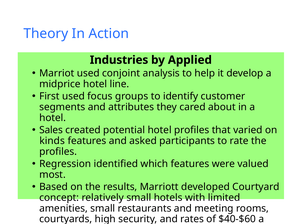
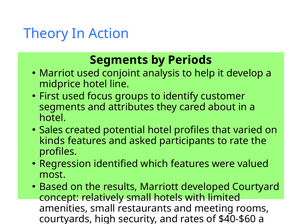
Industries at (119, 60): Industries -> Segments
Applied: Applied -> Periods
